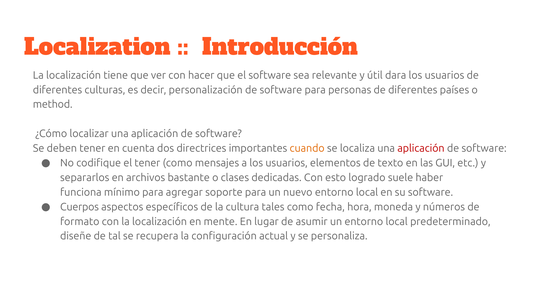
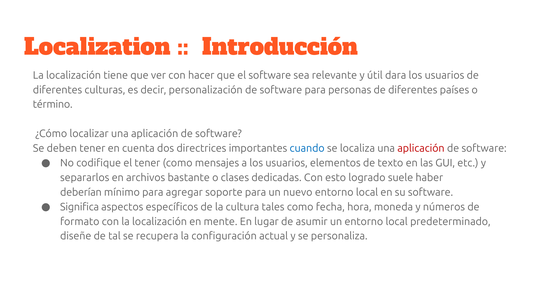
method: method -> término
cuando colour: orange -> blue
funciona: funciona -> deberían
Cuerpos: Cuerpos -> Significa
